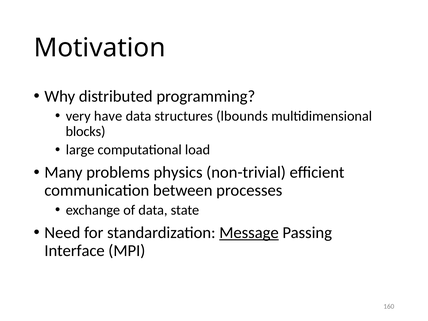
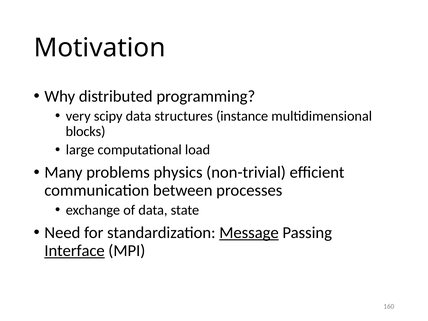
have: have -> scipy
lbounds: lbounds -> instance
Interface underline: none -> present
